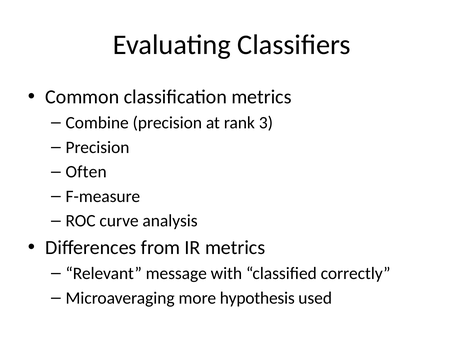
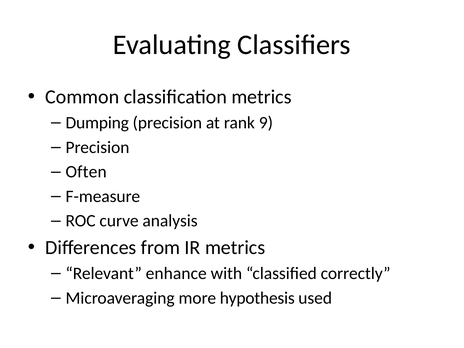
Combine: Combine -> Dumping
3: 3 -> 9
message: message -> enhance
